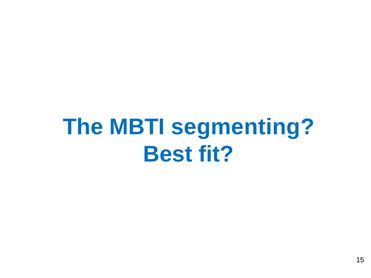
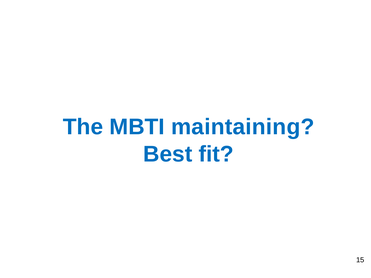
segmenting: segmenting -> maintaining
